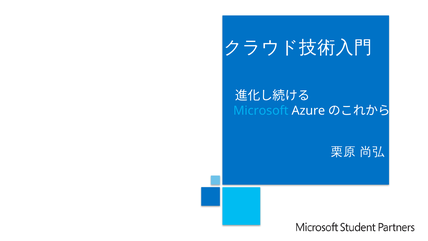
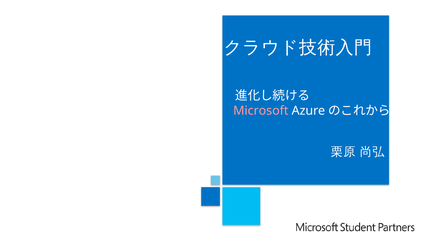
Microsoft colour: light blue -> pink
